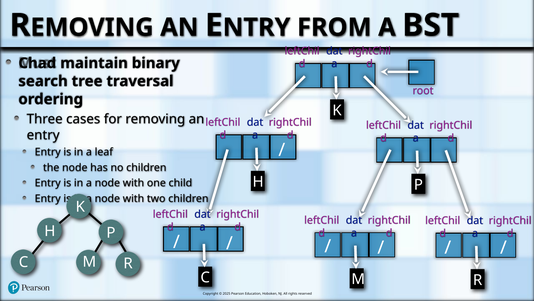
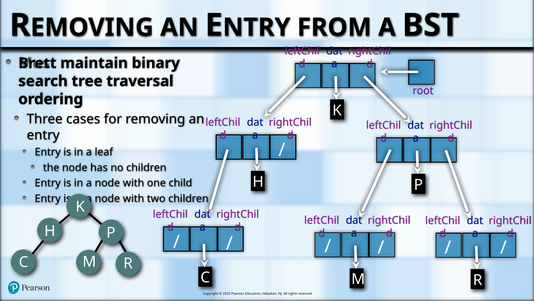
Chad: Chad -> Brett
